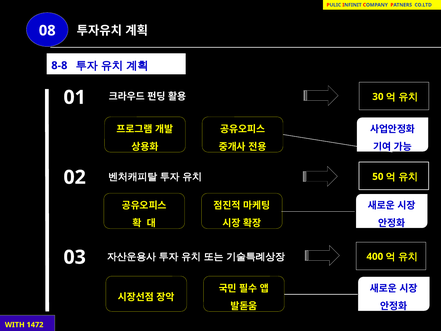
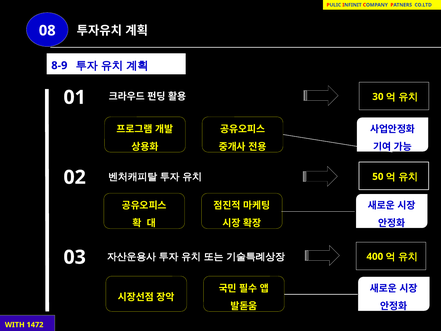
8-8: 8-8 -> 8-9
